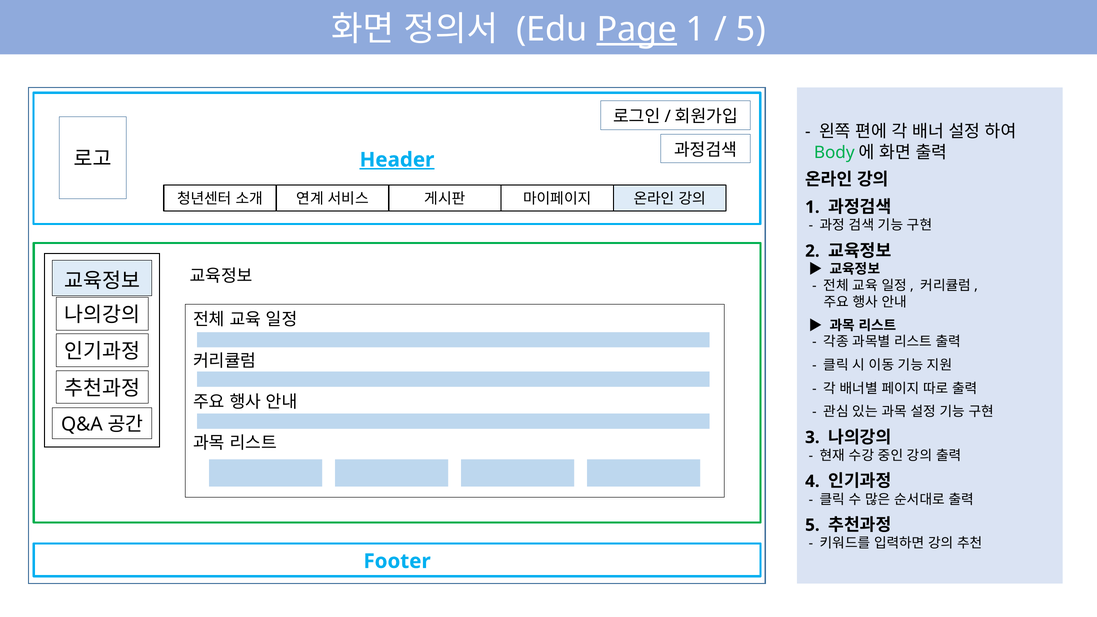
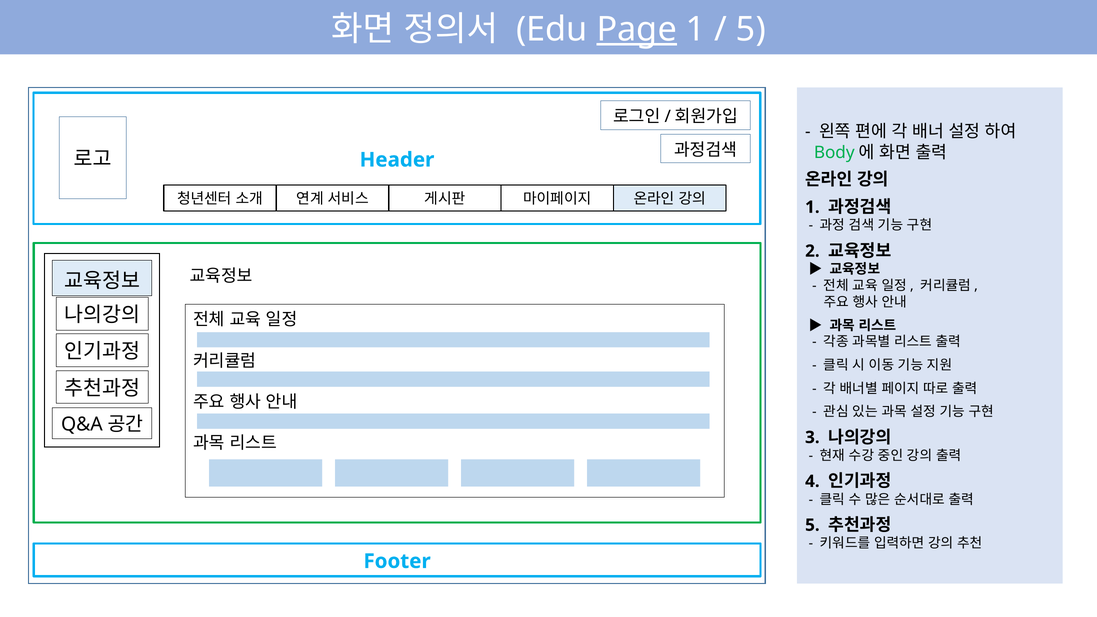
Header underline: present -> none
